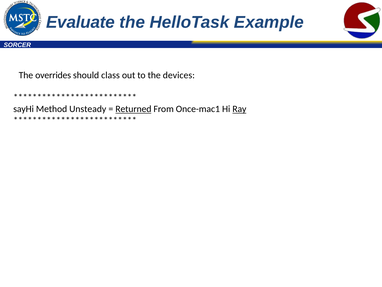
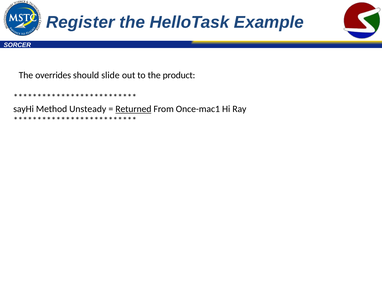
Evaluate: Evaluate -> Register
class: class -> slide
devices: devices -> product
Ray underline: present -> none
